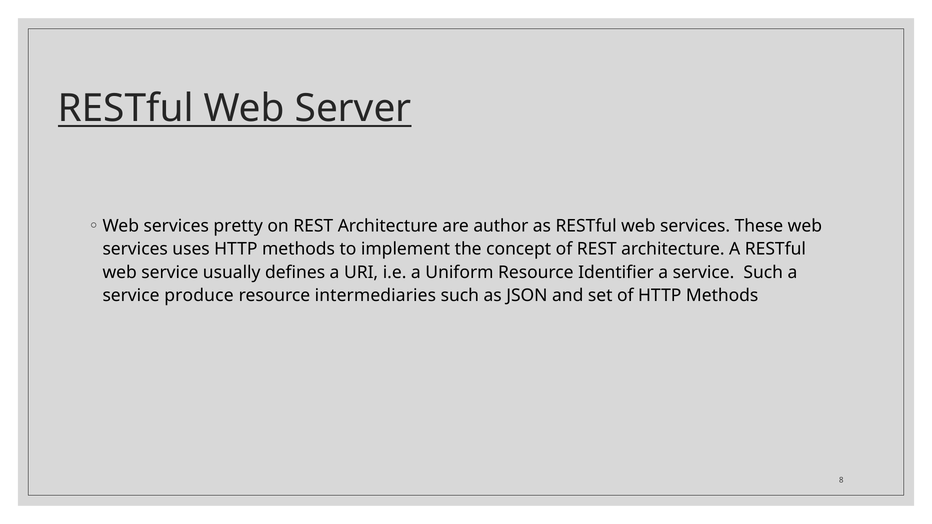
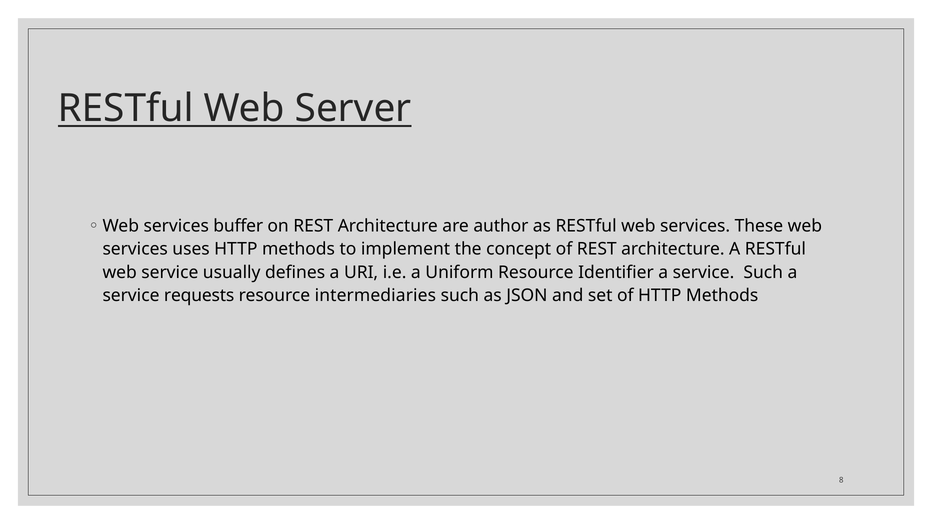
pretty: pretty -> buffer
produce: produce -> requests
